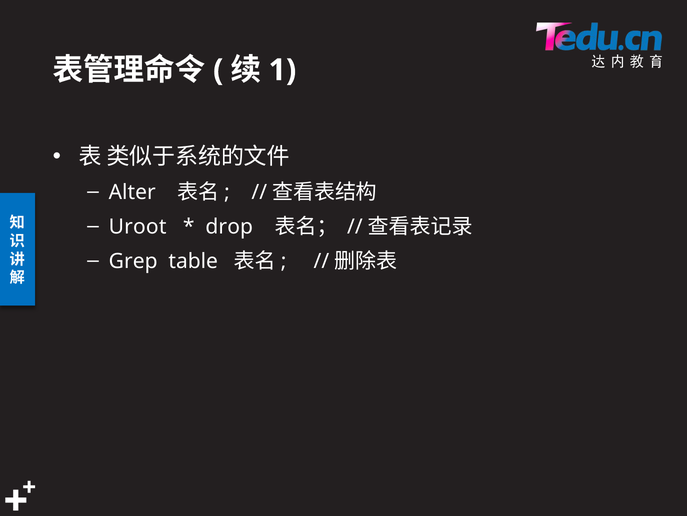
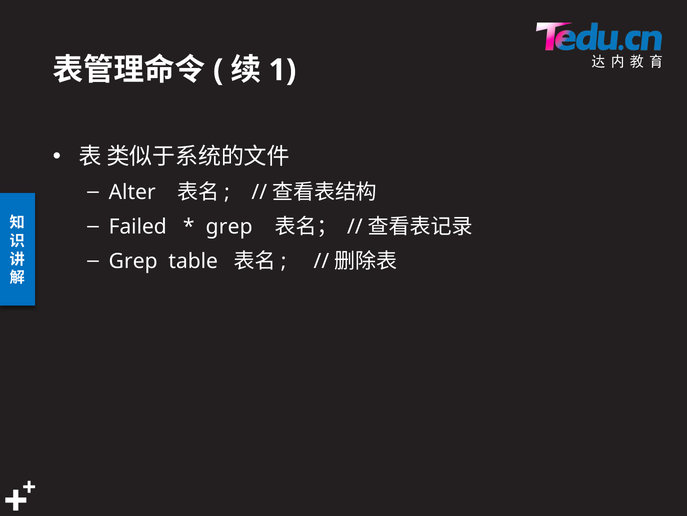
Uroot: Uroot -> Failed
drop at (229, 226): drop -> grep
